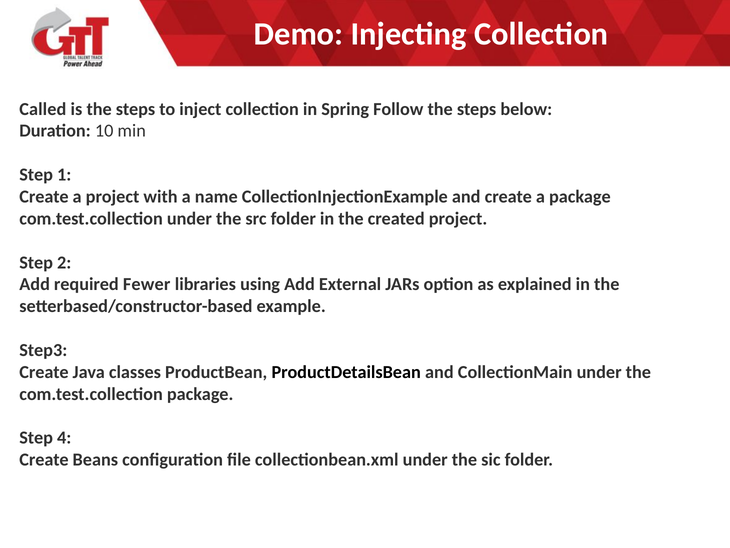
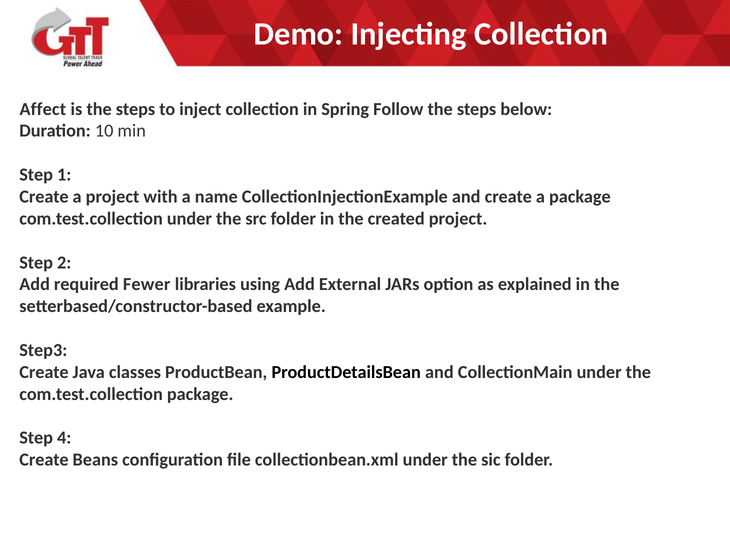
Called: Called -> Affect
